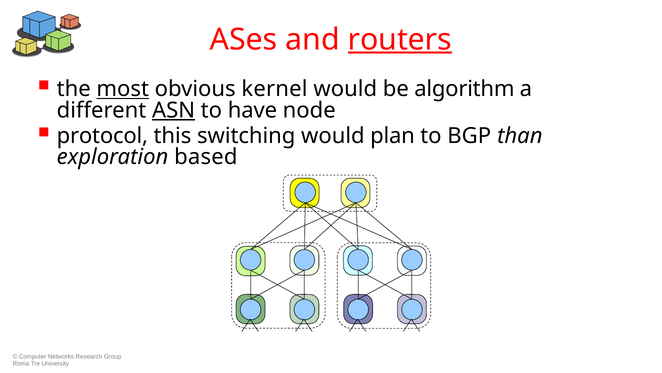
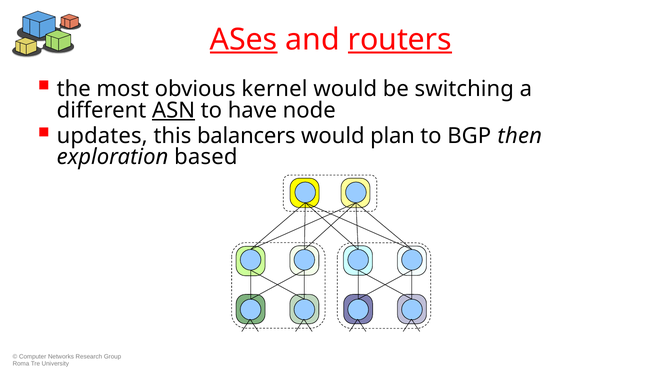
ASes underline: none -> present
most underline: present -> none
algorithm: algorithm -> switching
protocol: protocol -> updates
switching: switching -> balancers
than: than -> then
